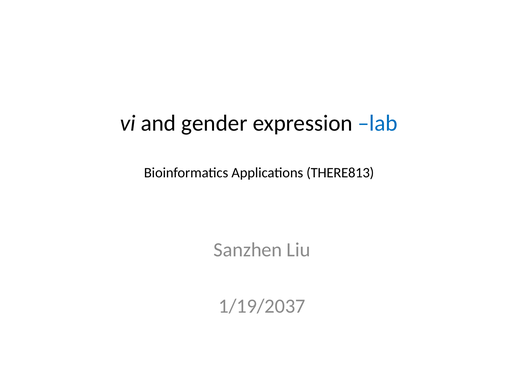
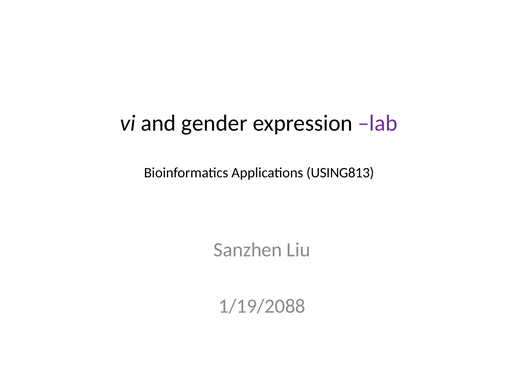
lab colour: blue -> purple
THERE813: THERE813 -> USING813
1/19/2037: 1/19/2037 -> 1/19/2088
